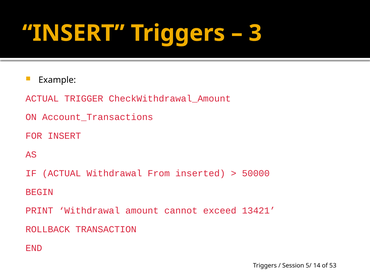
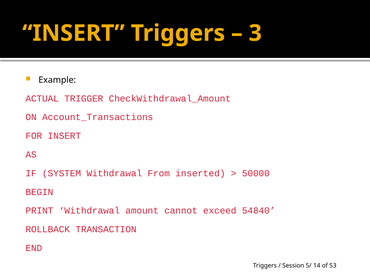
IF ACTUAL: ACTUAL -> SYSTEM
13421: 13421 -> 54840
